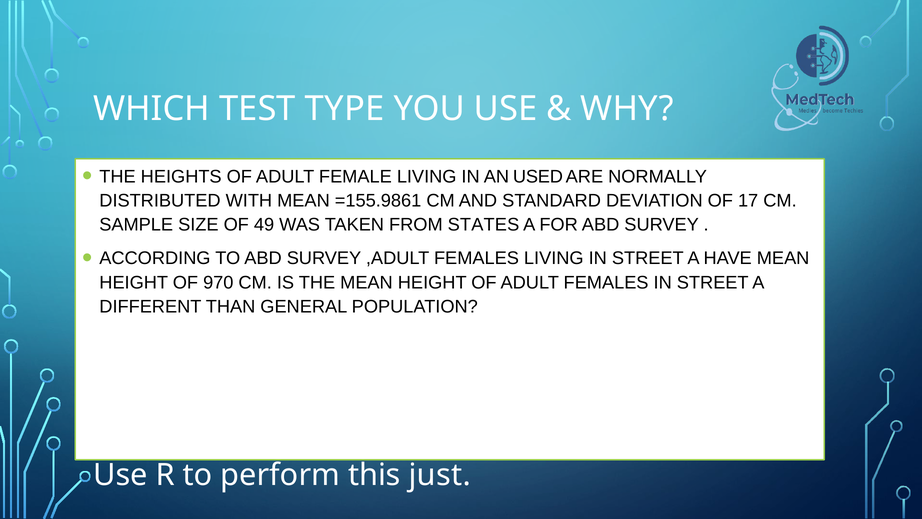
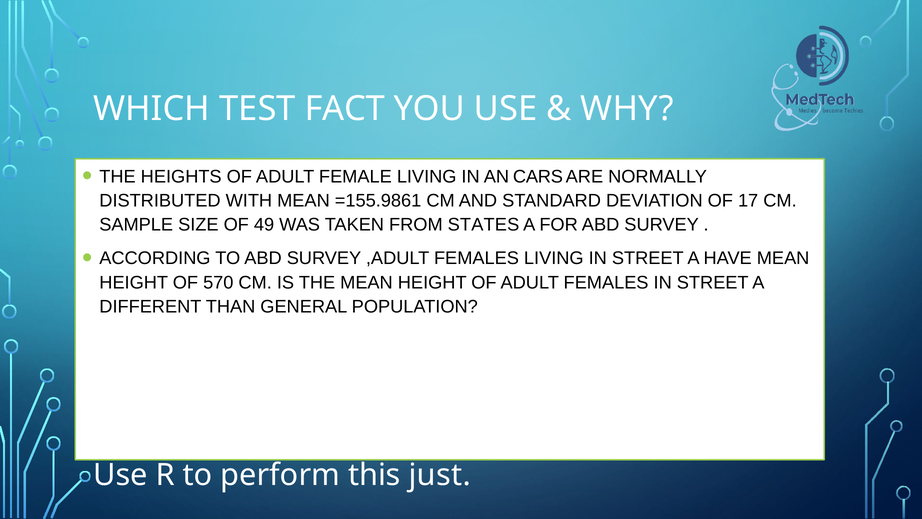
TYPE: TYPE -> FACT
USED: USED -> CARS
970: 970 -> 570
